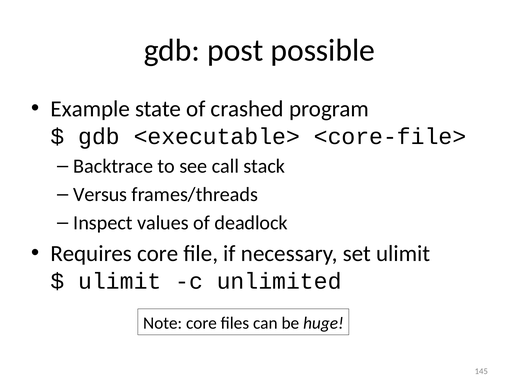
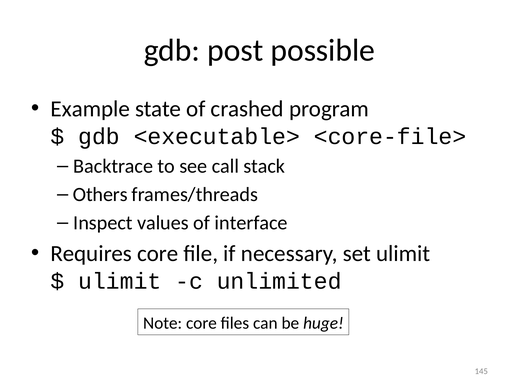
Versus: Versus -> Others
deadlock: deadlock -> interface
